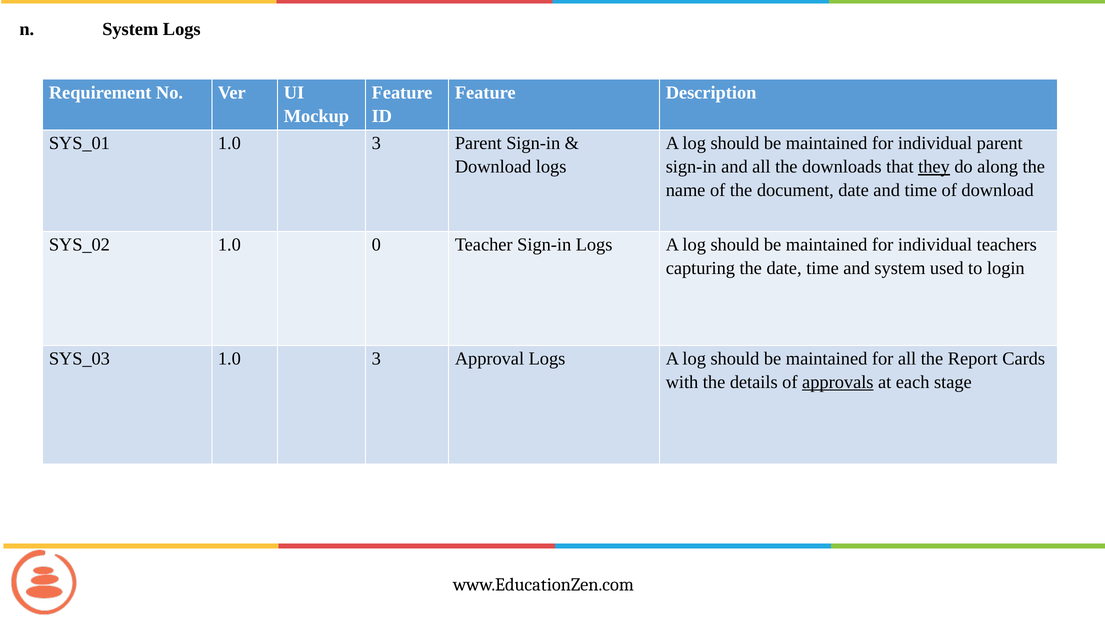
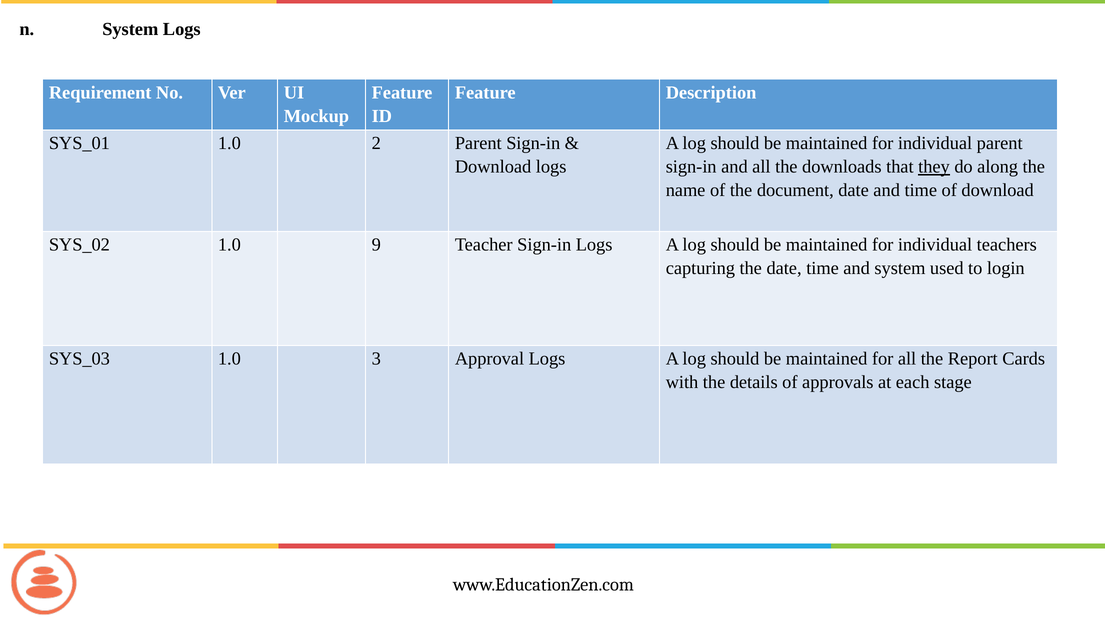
3 at (376, 143): 3 -> 2
0: 0 -> 9
approvals underline: present -> none
